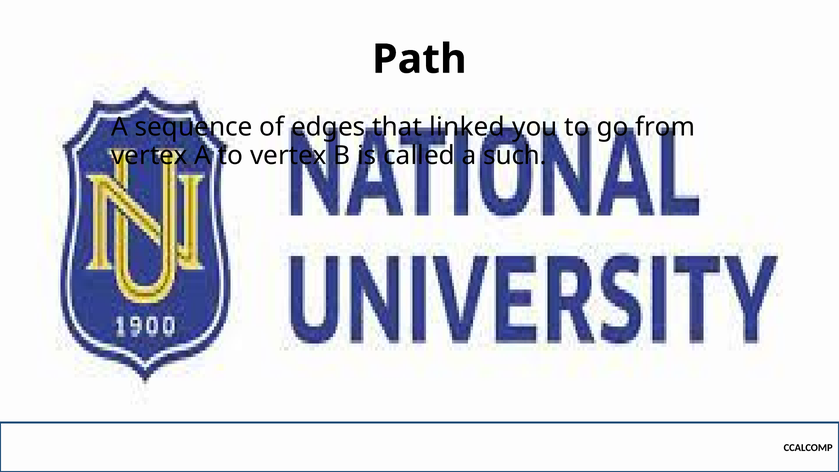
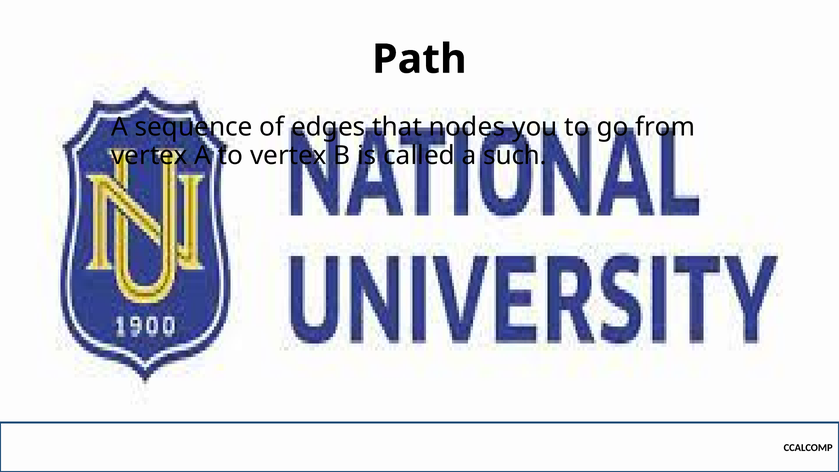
linked: linked -> nodes
